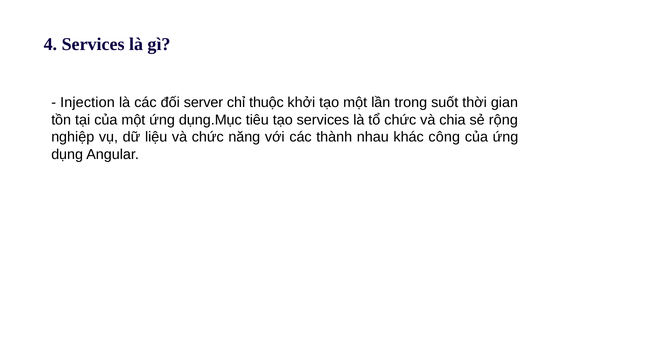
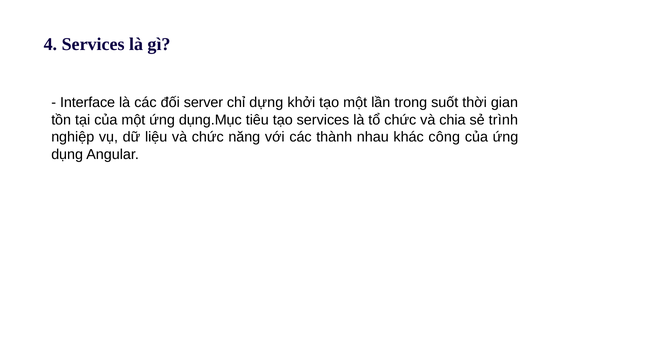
Injection: Injection -> Interface
thuộc: thuộc -> dựng
rộng: rộng -> trình
